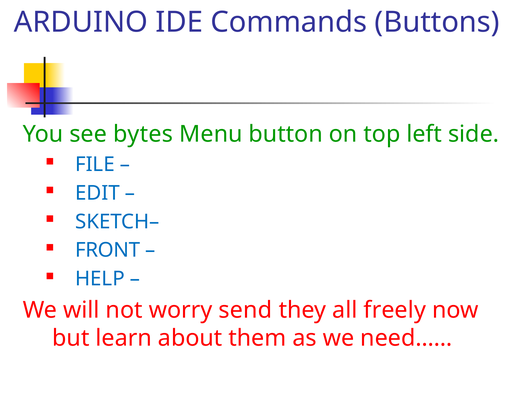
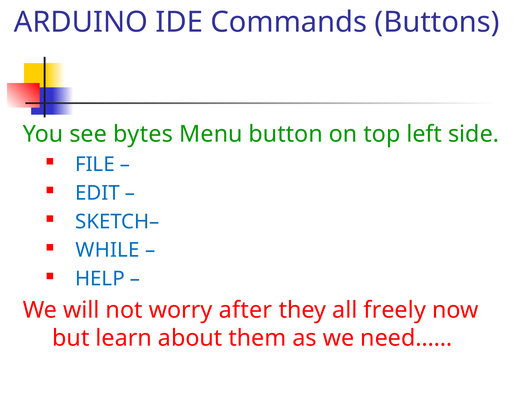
FRONT: FRONT -> WHILE
send: send -> after
